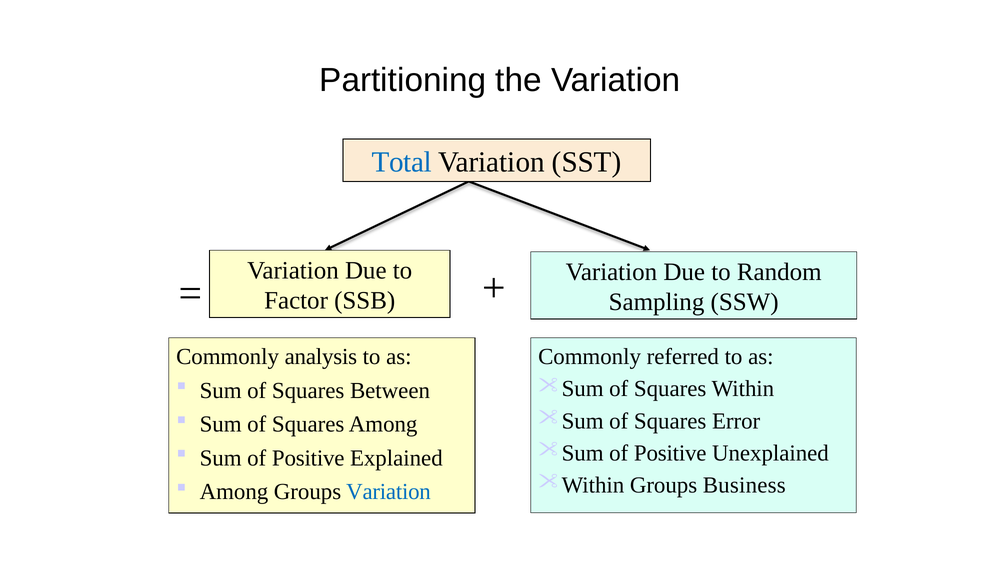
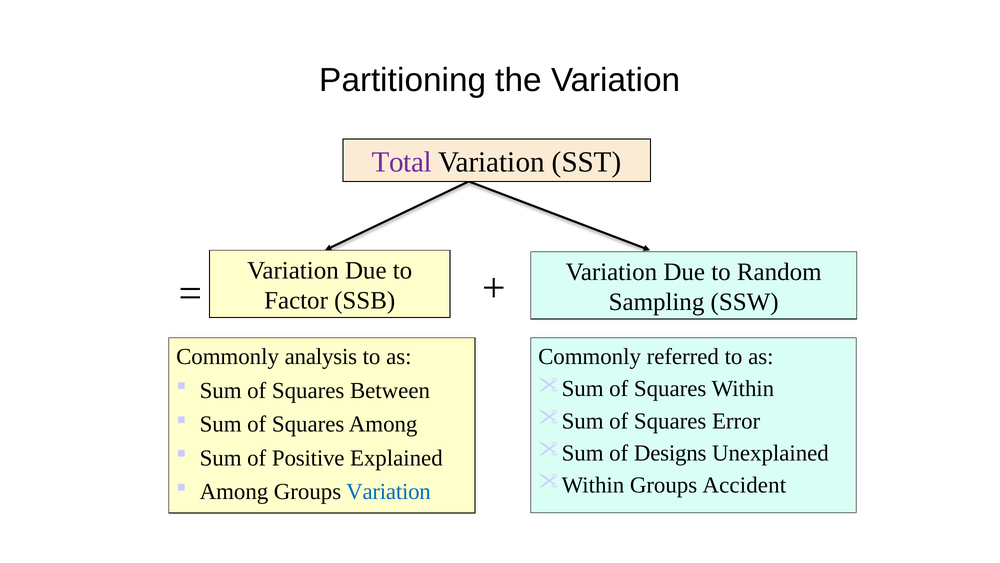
Total colour: blue -> purple
Positive at (670, 453): Positive -> Designs
Business: Business -> Accident
